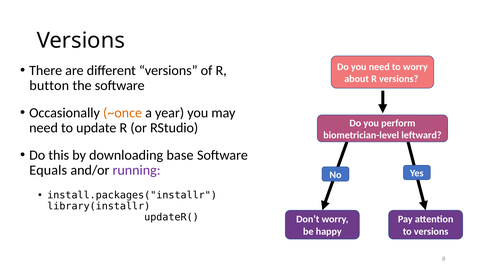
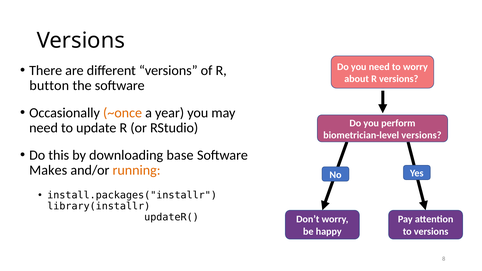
biometrician-level leftward: leftward -> versions
Equals: Equals -> Makes
running colour: purple -> orange
